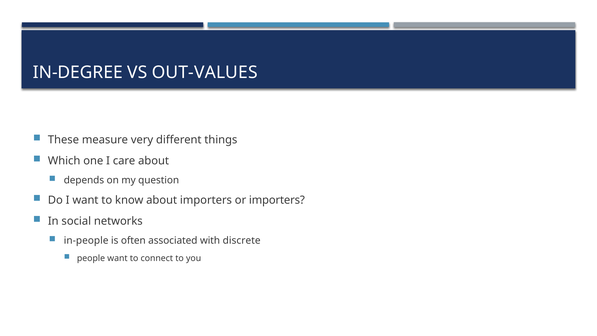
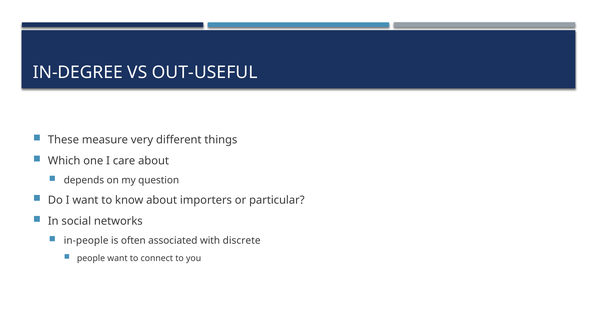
OUT-VALUES: OUT-VALUES -> OUT-USEFUL
or importers: importers -> particular
